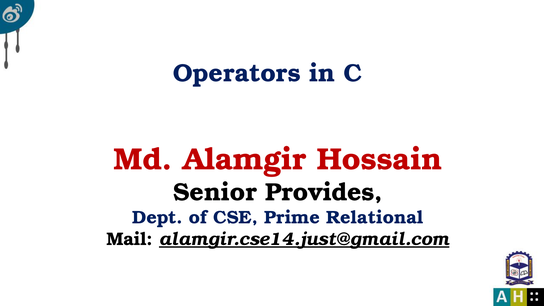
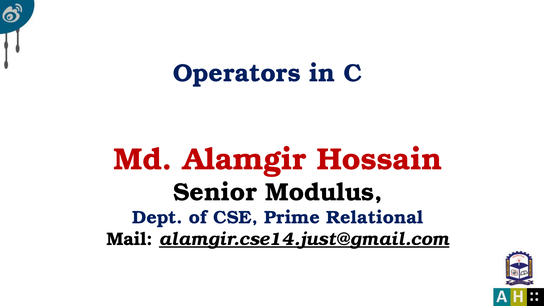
Provides: Provides -> Modulus
